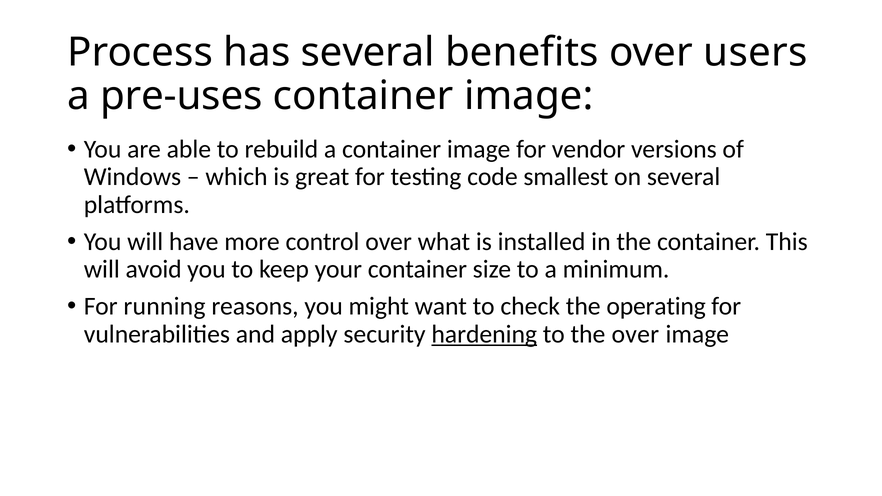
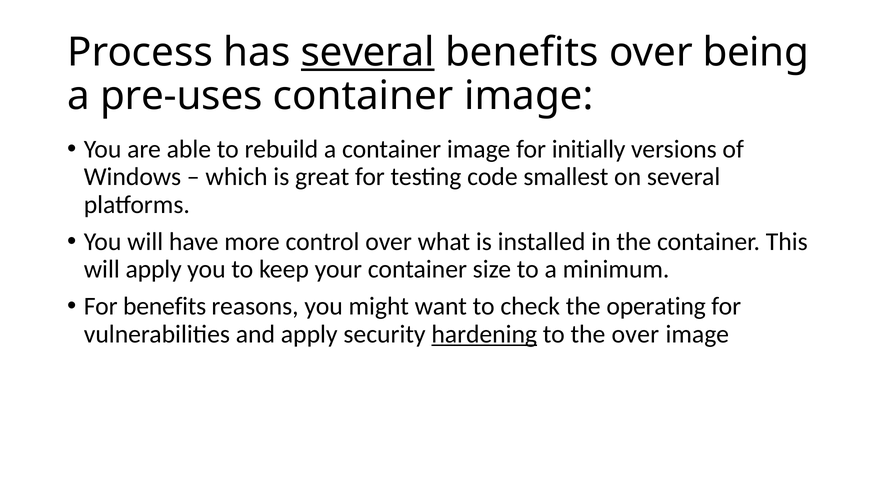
several at (368, 52) underline: none -> present
users: users -> being
vendor: vendor -> initially
will avoid: avoid -> apply
For running: running -> benefits
